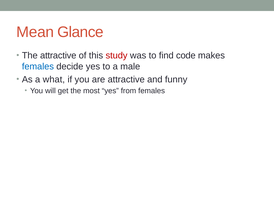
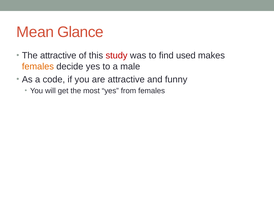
code: code -> used
females at (38, 66) colour: blue -> orange
what: what -> code
